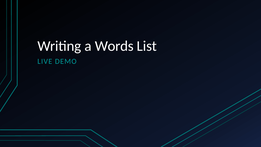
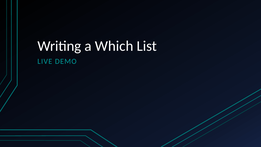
Words: Words -> Which
